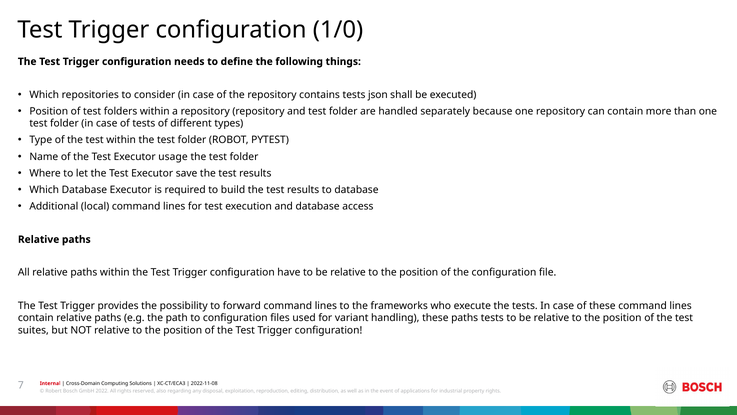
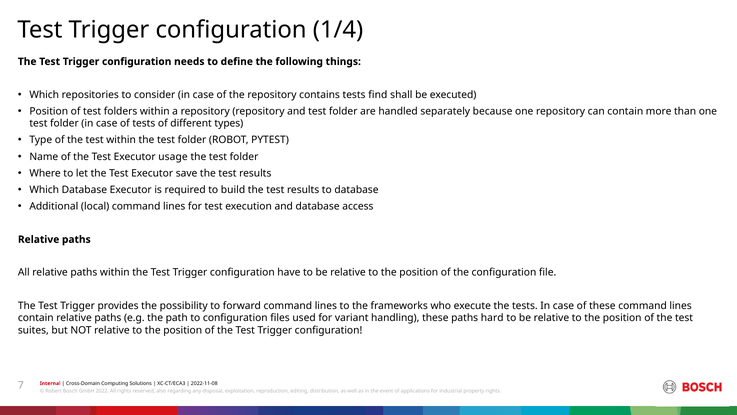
1/0: 1/0 -> 1/4
json: json -> find
paths tests: tests -> hard
